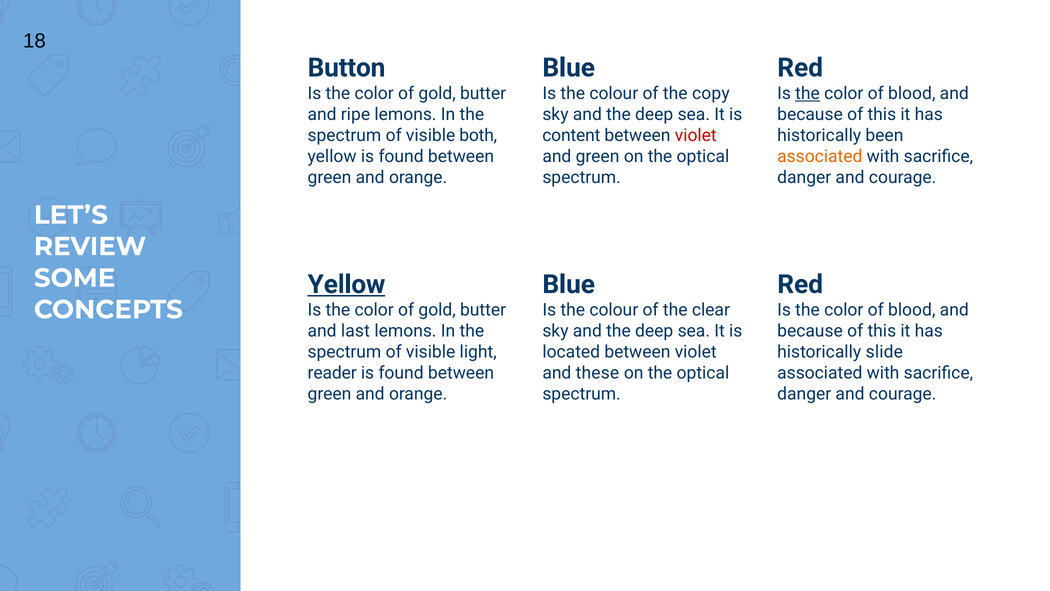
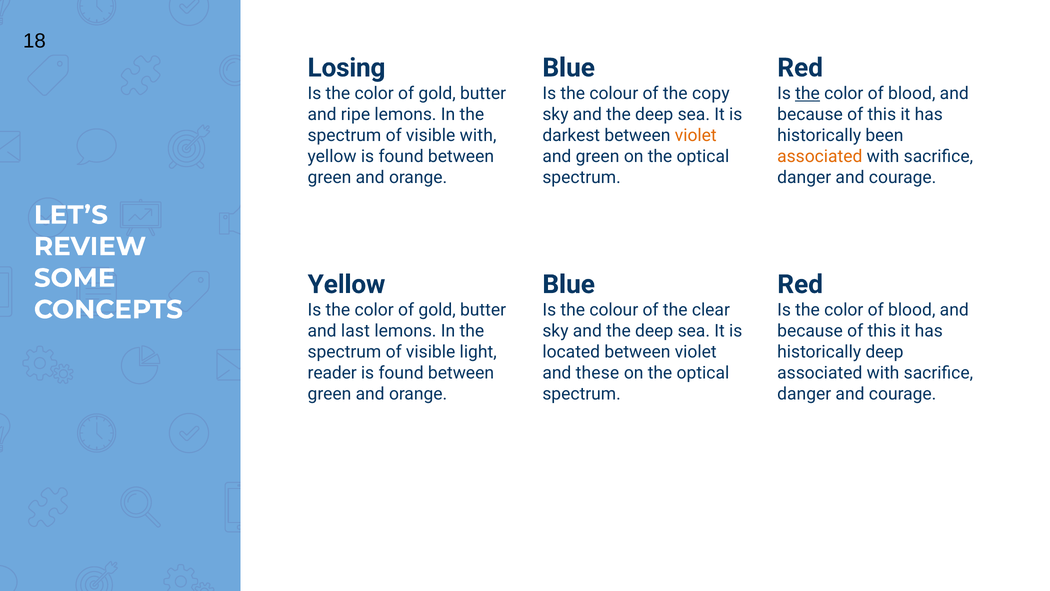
Button: Button -> Losing
visible both: both -> with
content: content -> darkest
violet at (696, 135) colour: red -> orange
Yellow at (346, 284) underline: present -> none
historically slide: slide -> deep
